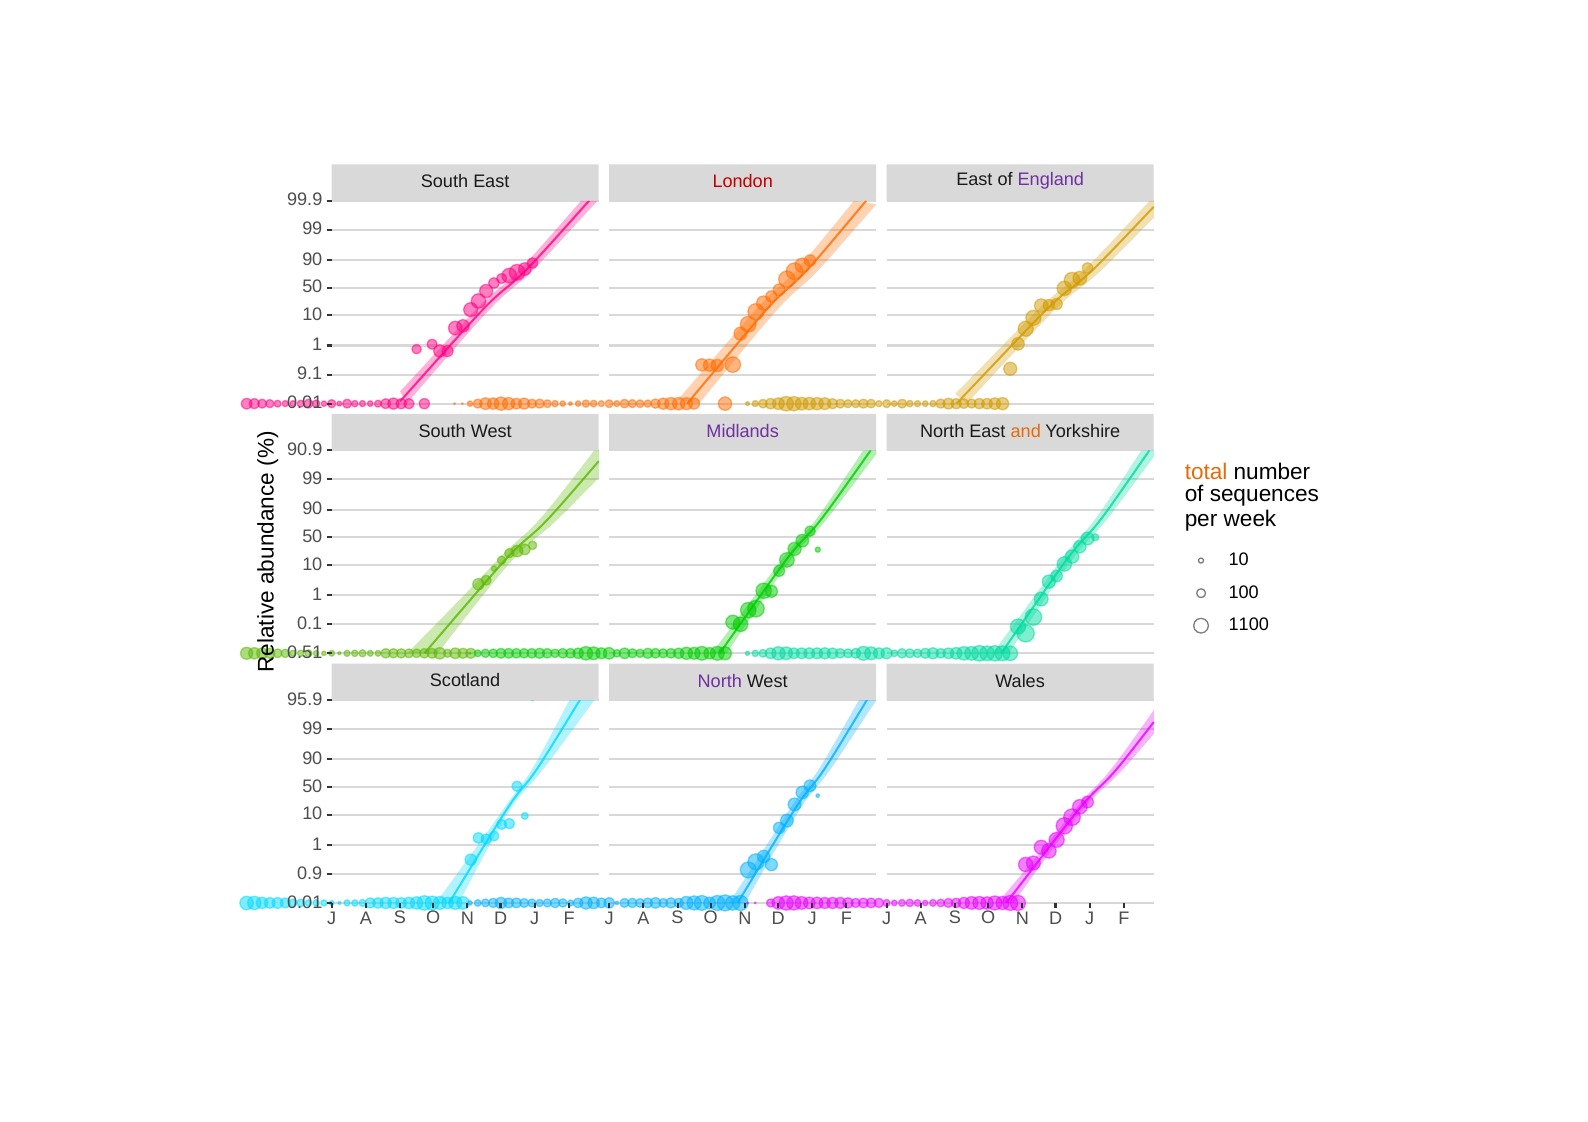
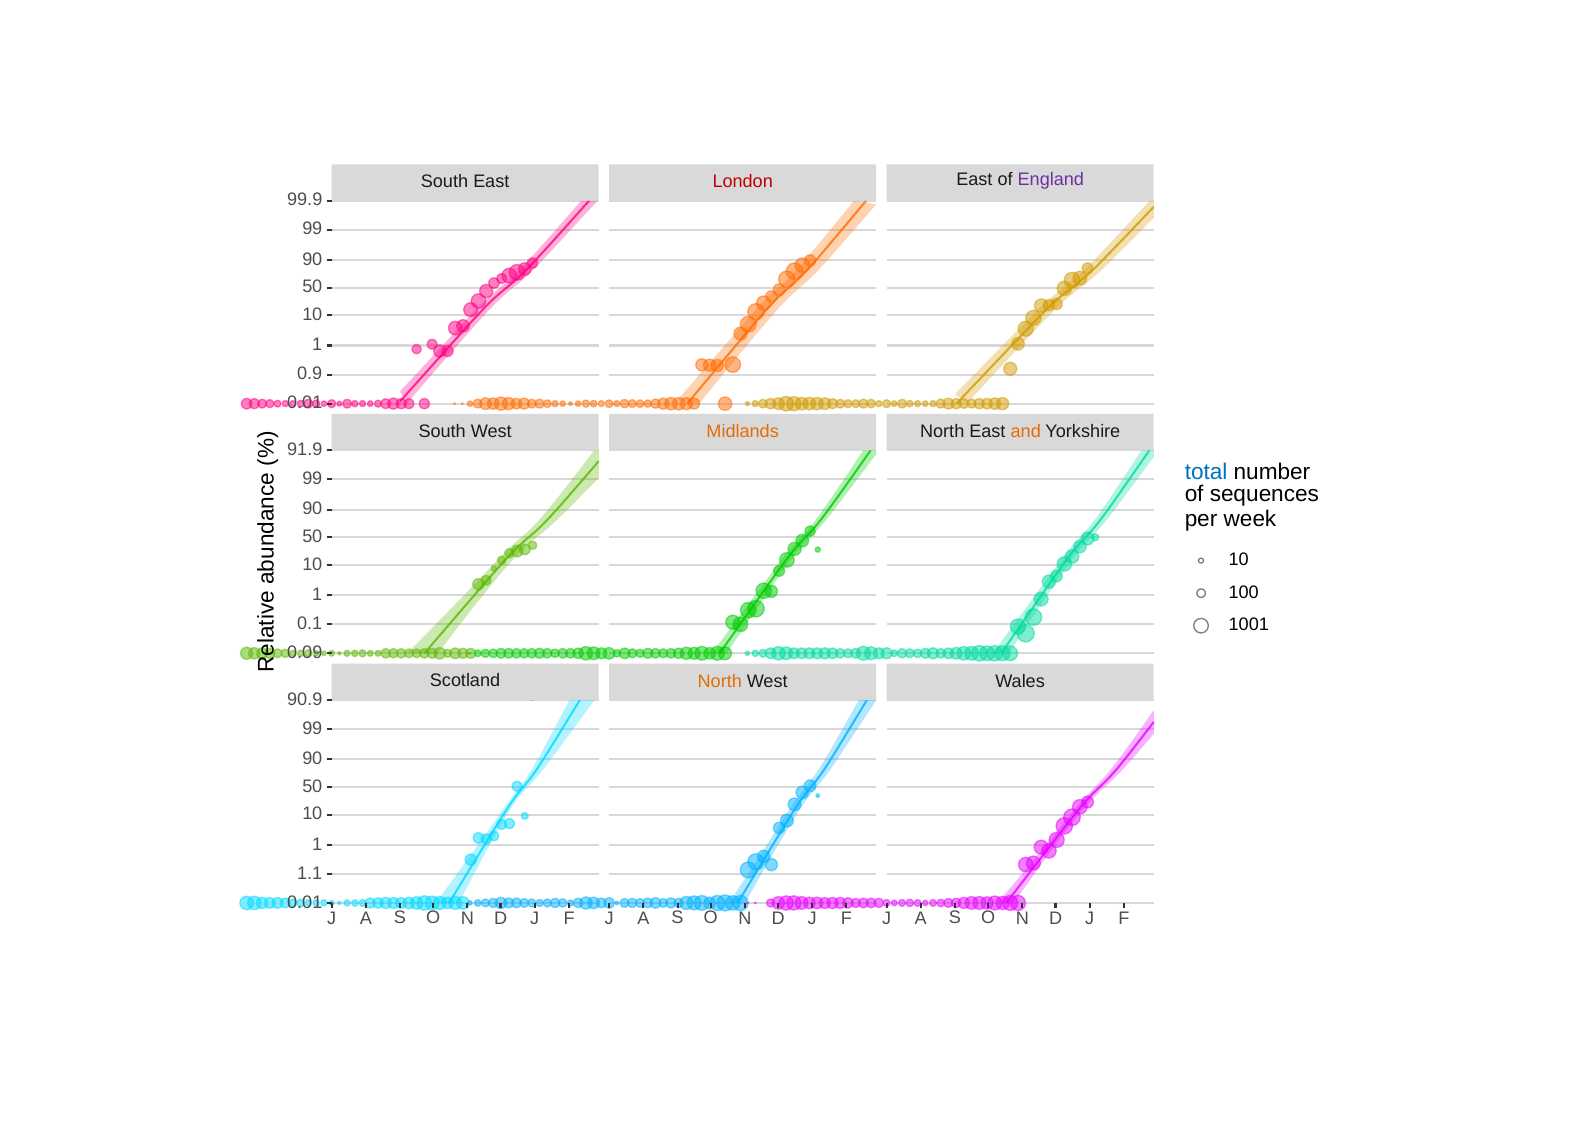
9.1: 9.1 -> 0.9
Midlands colour: purple -> orange
90.9: 90.9 -> 91.9
total colour: orange -> blue
1100: 1100 -> 1001
0.51: 0.51 -> 0.09
North at (720, 681) colour: purple -> orange
95.9: 95.9 -> 90.9
0.9: 0.9 -> 1.1
